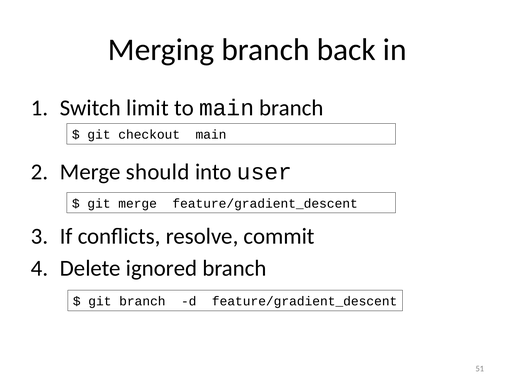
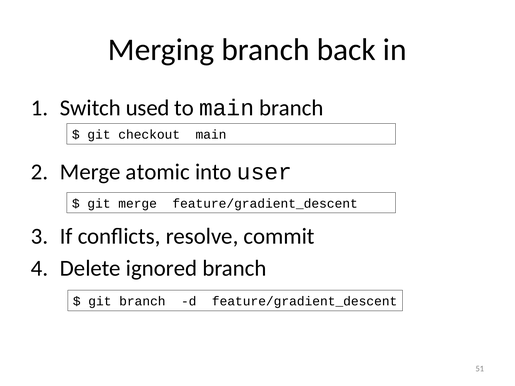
limit: limit -> used
should: should -> atomic
